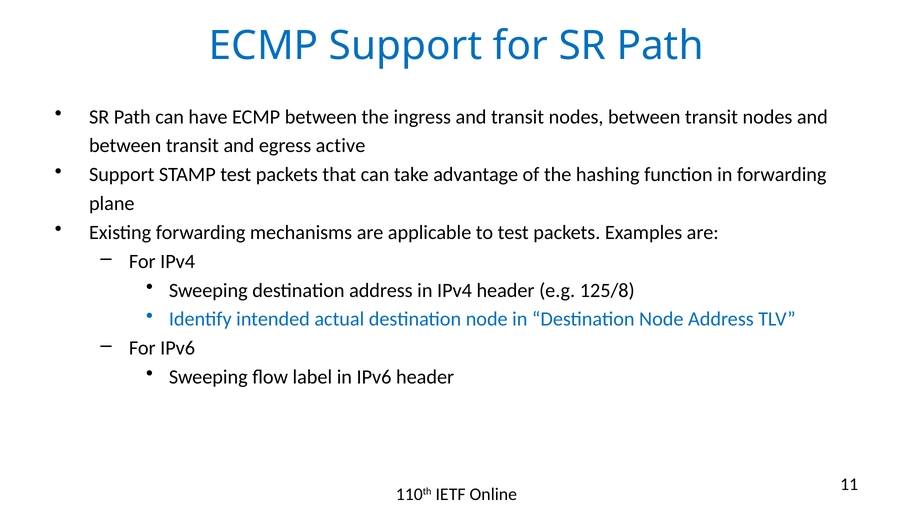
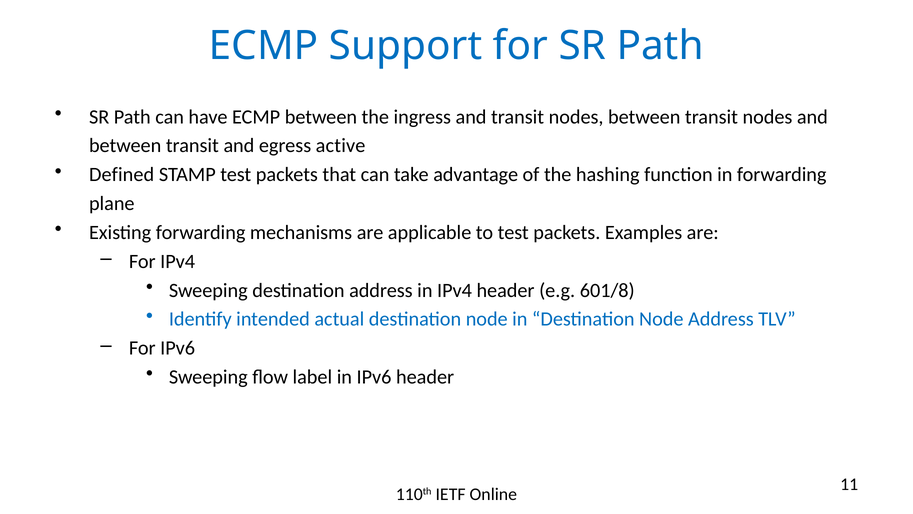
Support at (122, 175): Support -> Defined
125/8: 125/8 -> 601/8
